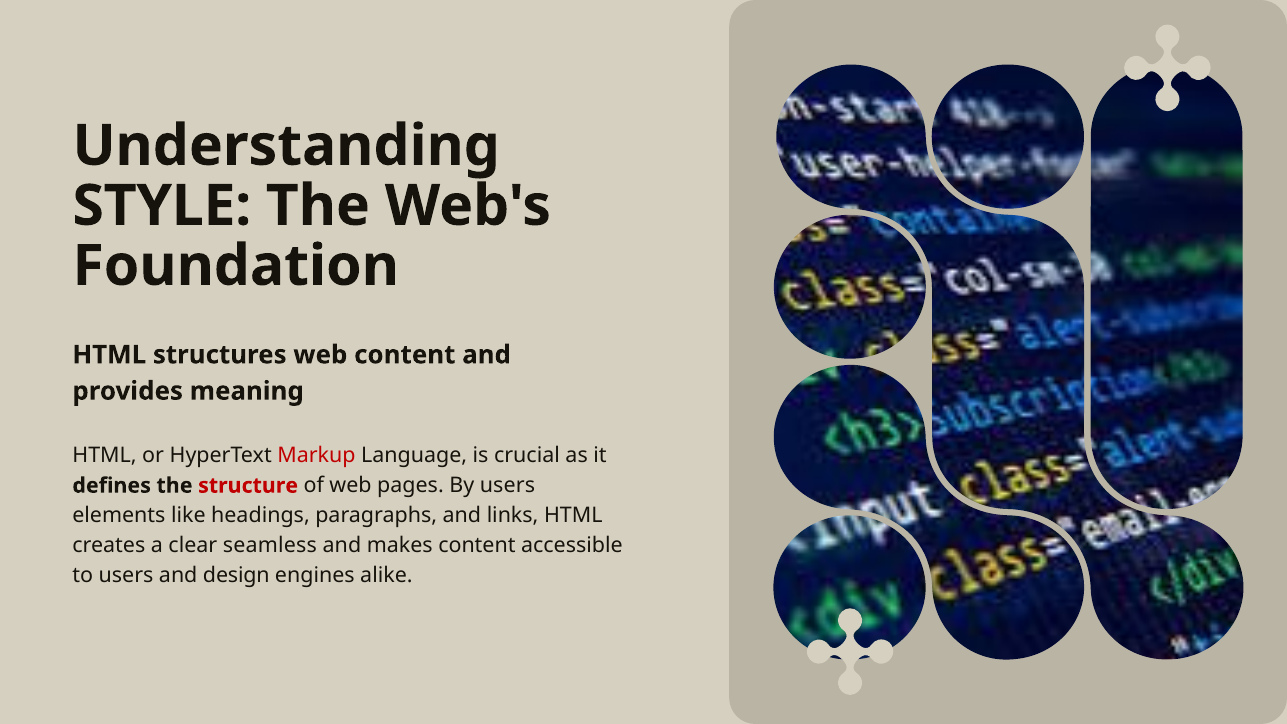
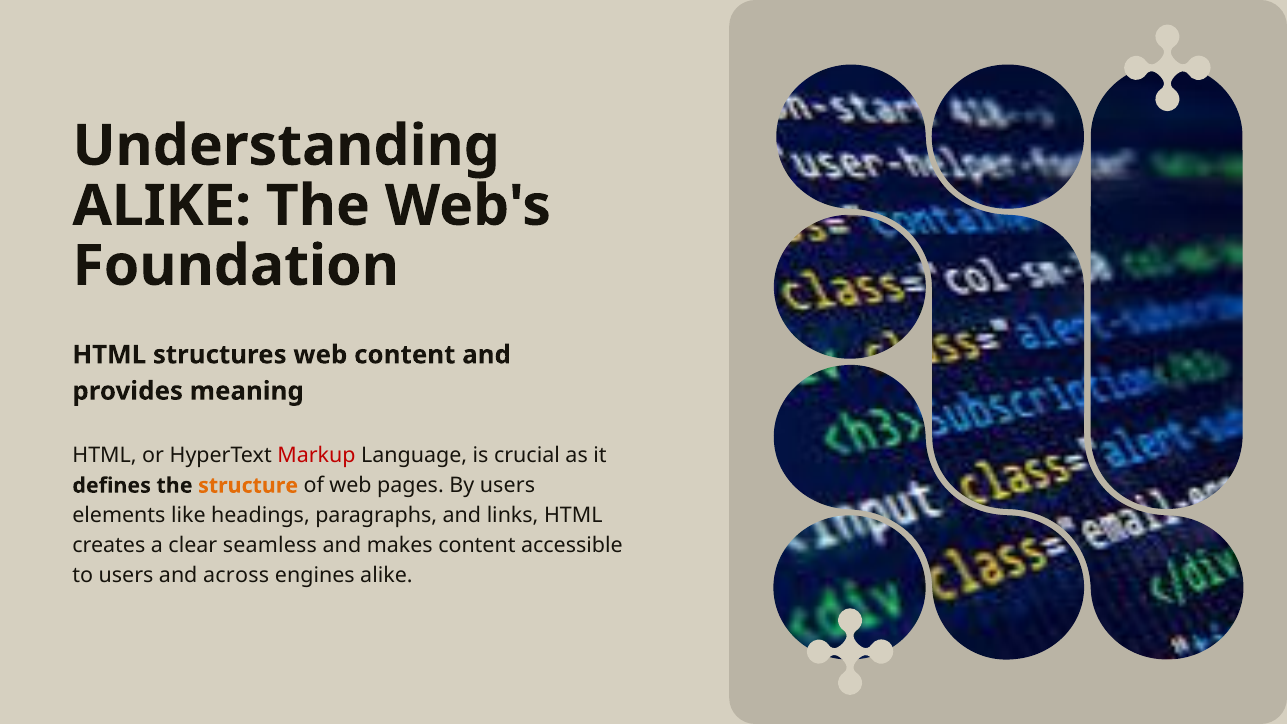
STYLE at (162, 206): STYLE -> ALIKE
structure colour: red -> orange
design: design -> across
